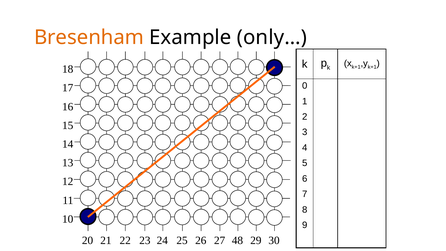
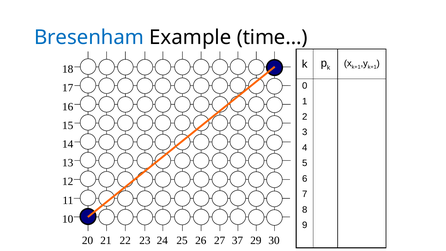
Bresenham colour: orange -> blue
only…: only… -> time…
48: 48 -> 37
